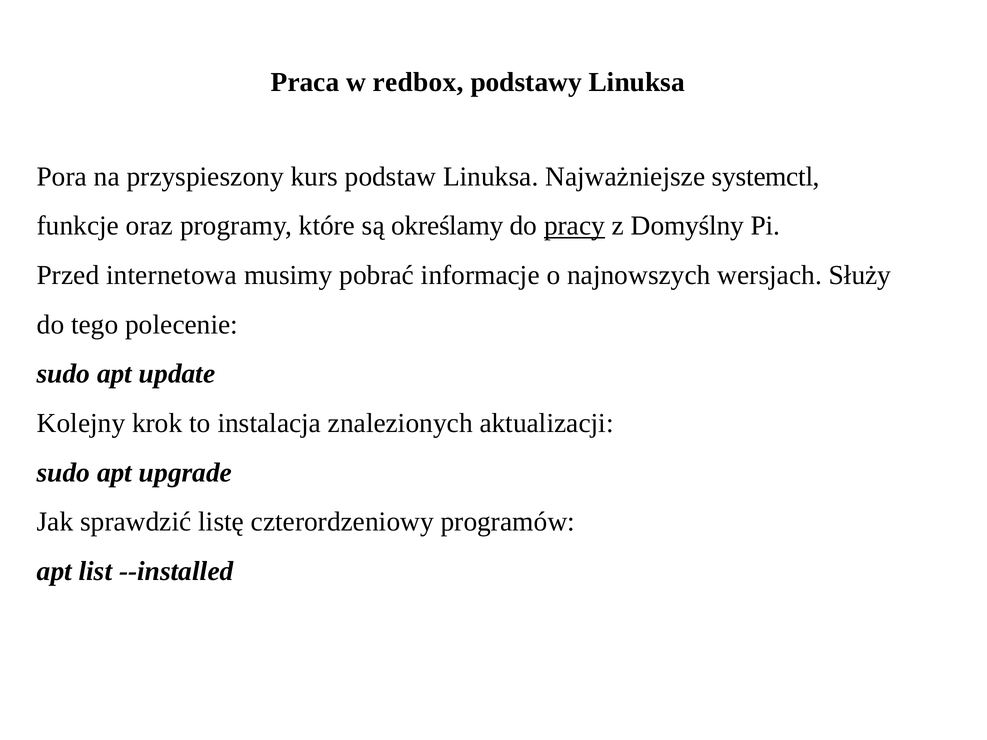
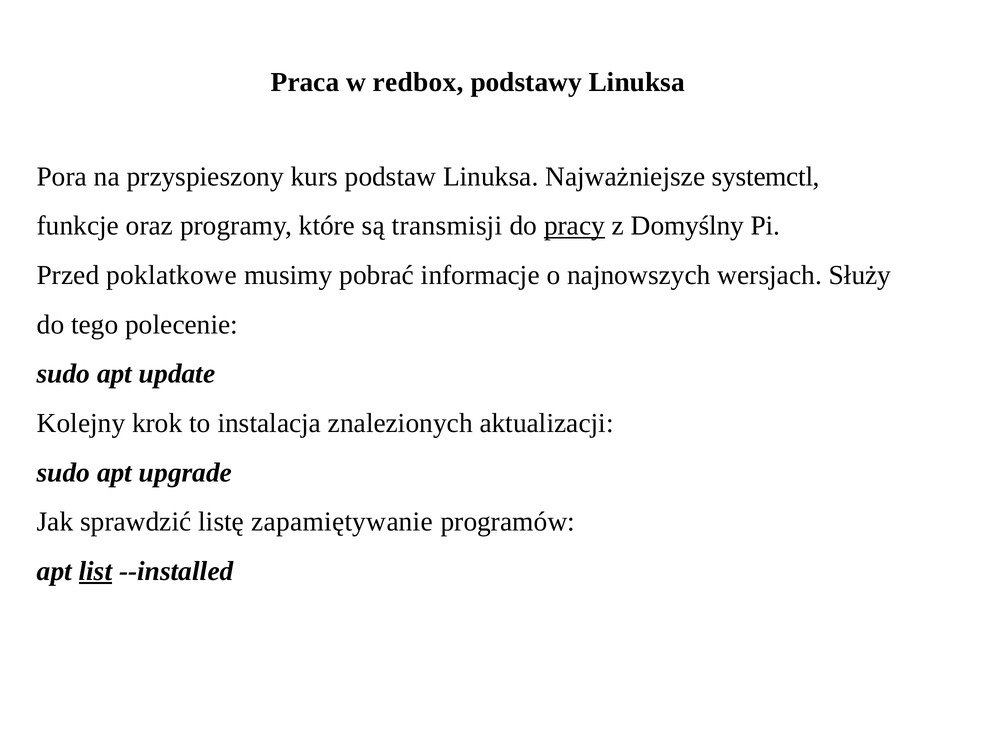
określamy: określamy -> transmisji
internetowa: internetowa -> poklatkowe
czterordzeniowy: czterordzeniowy -> zapamiętywanie
list underline: none -> present
